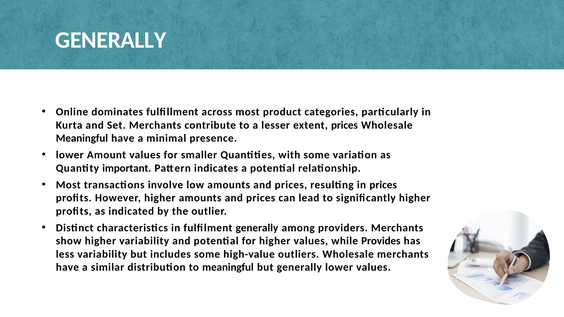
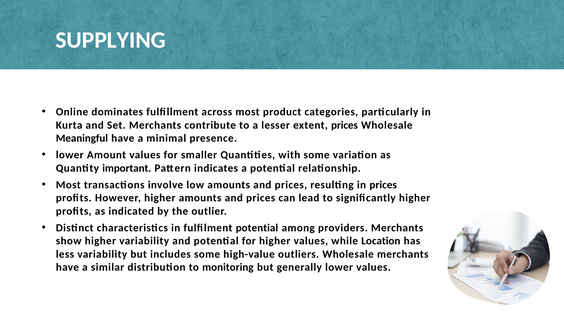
GENERALLY at (111, 40): GENERALLY -> SUPPLYING
fulfilment generally: generally -> potential
Provides: Provides -> Location
to meaningful: meaningful -> monitoring
